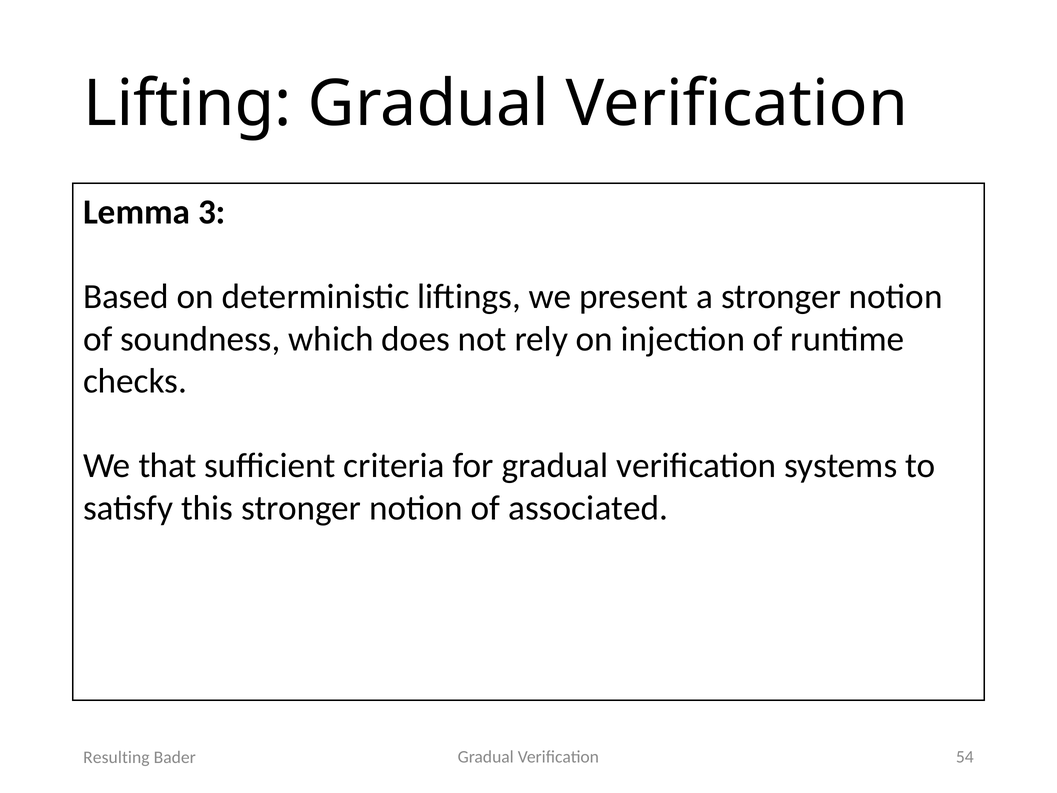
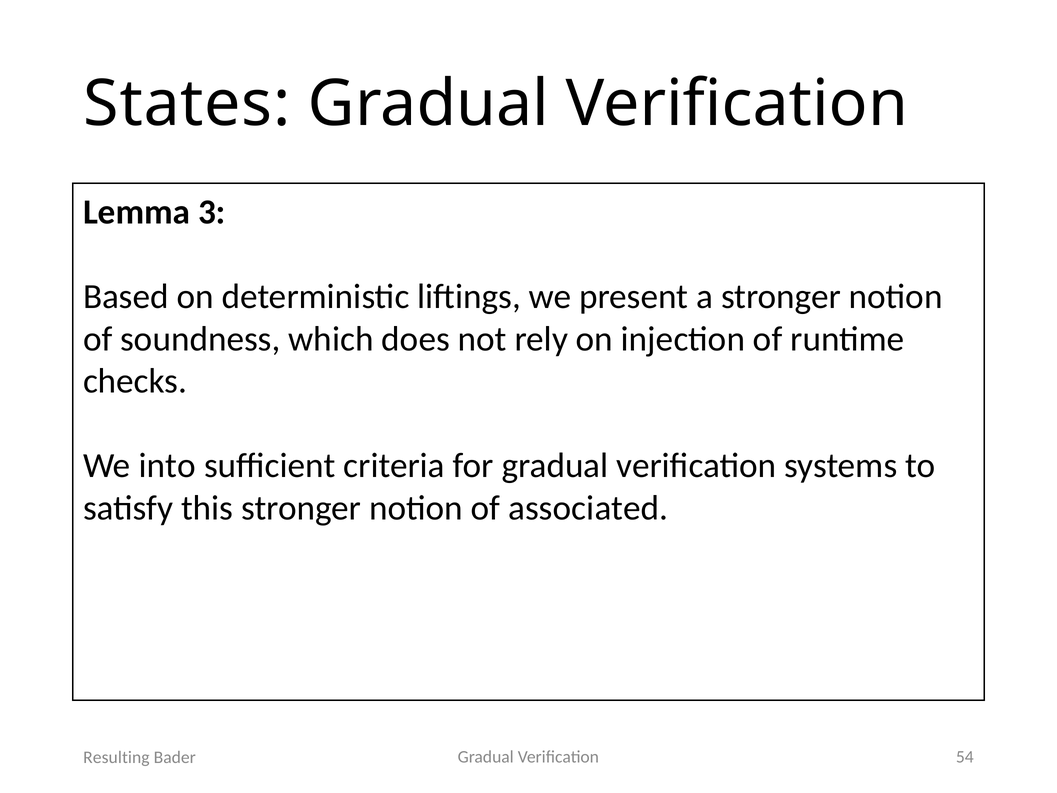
Lifting: Lifting -> States
that: that -> into
